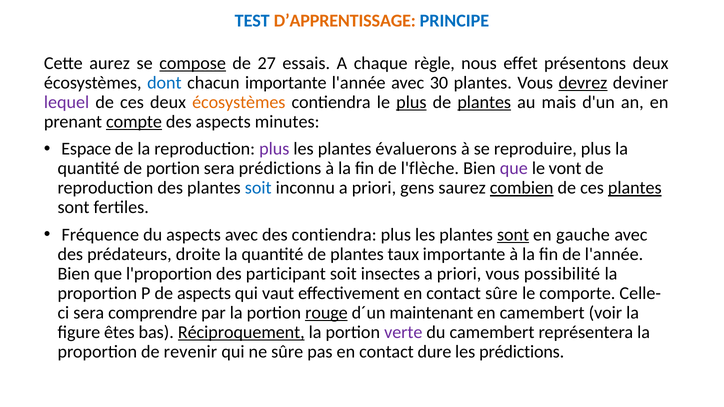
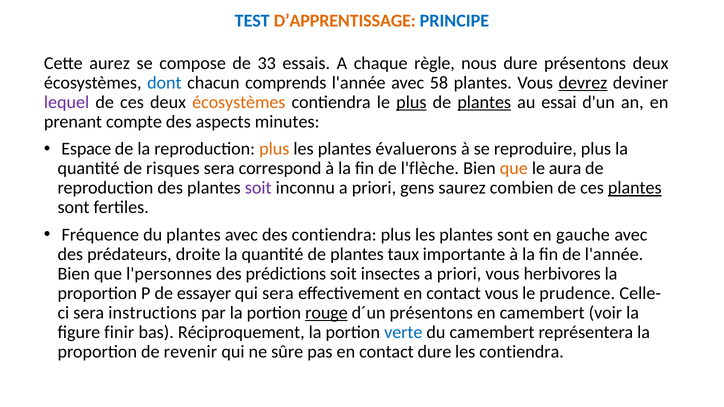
compose underline: present -> none
27: 27 -> 33
nous effet: effet -> dure
chacun importante: importante -> comprends
30: 30 -> 58
mais: mais -> essai
compte underline: present -> none
plus at (274, 149) colour: purple -> orange
de portion: portion -> risques
sera prédictions: prédictions -> correspond
que at (514, 169) colour: purple -> orange
vont: vont -> aura
soit at (258, 188) colour: blue -> purple
combien underline: present -> none
du aspects: aspects -> plantes
sont at (513, 235) underline: present -> none
l'proportion: l'proportion -> l'personnes
participant: participant -> prédictions
possibilité: possibilité -> herbivores
de aspects: aspects -> essayer
qui vaut: vaut -> sera
contact sûre: sûre -> vous
comporte: comporte -> prudence
comprendre: comprendre -> instructions
d´un maintenant: maintenant -> présentons
êtes: êtes -> finir
Réciproquement underline: present -> none
verte colour: purple -> blue
les prédictions: prédictions -> contiendra
